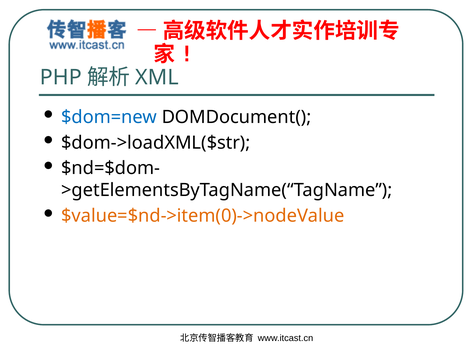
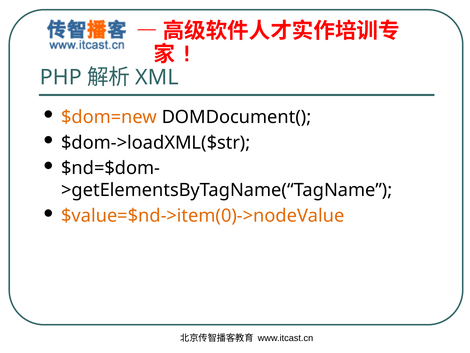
$dom=new colour: blue -> orange
